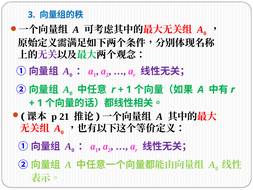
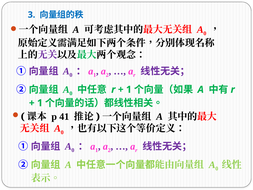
21: 21 -> 41
